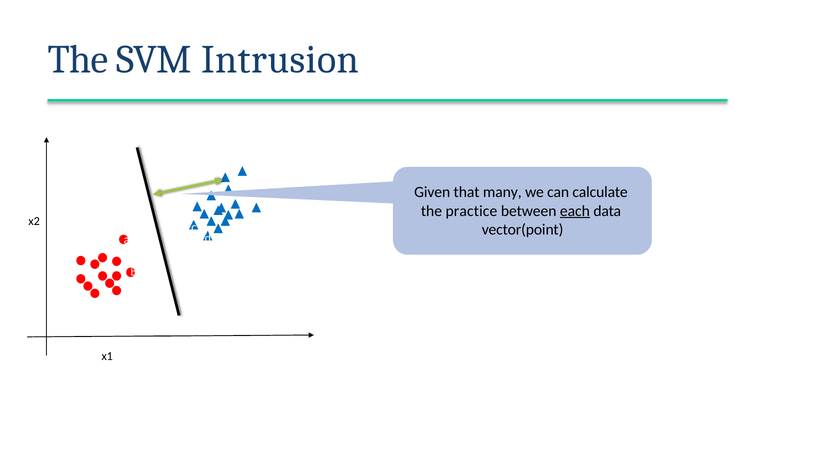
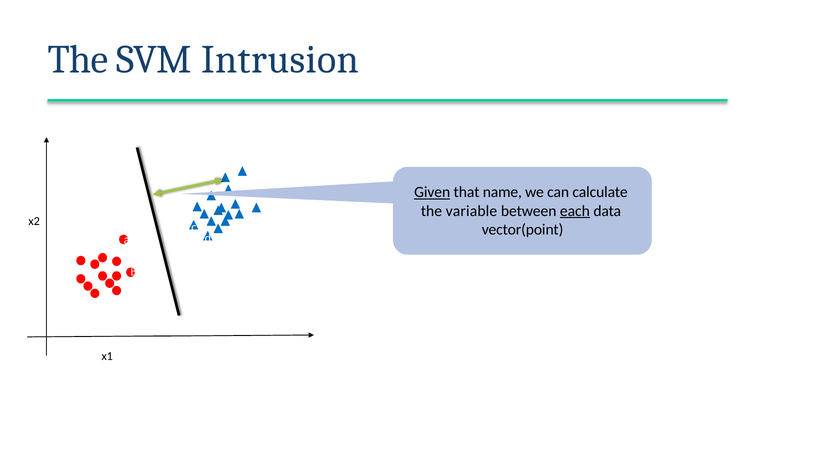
Given underline: none -> present
many: many -> name
practice: practice -> variable
